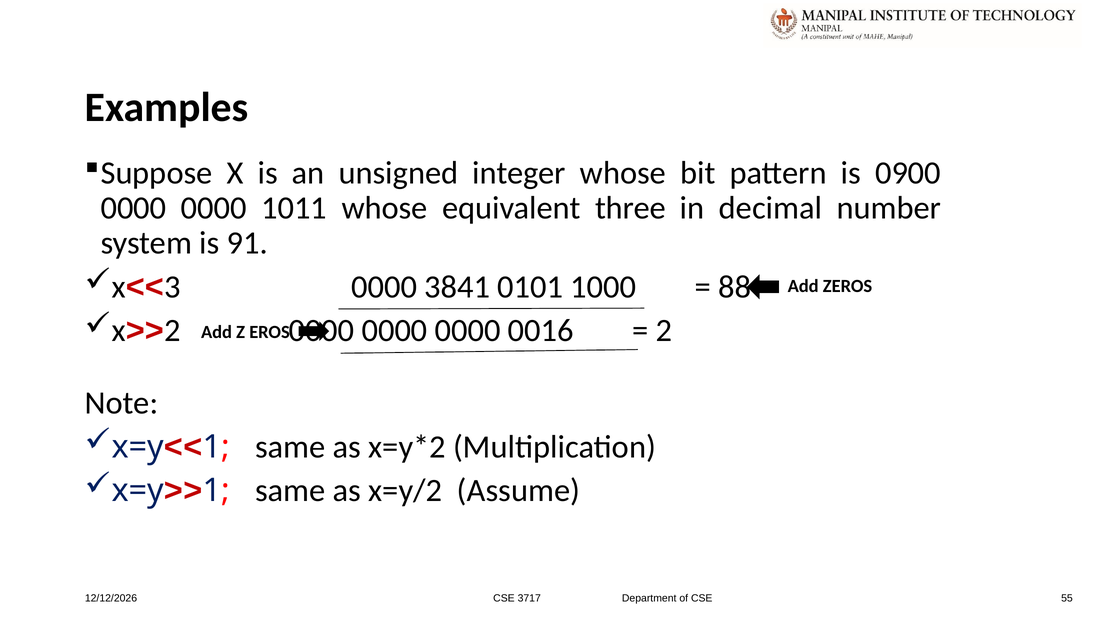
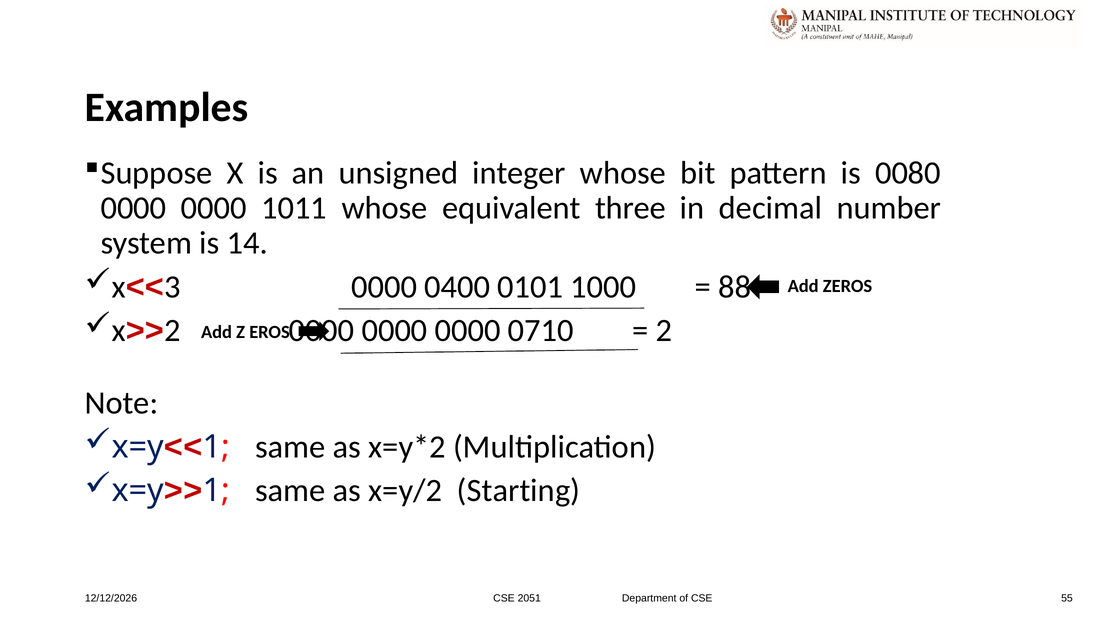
0900: 0900 -> 0080
91: 91 -> 14
3841: 3841 -> 0400
0016: 0016 -> 0710
Assume: Assume -> Starting
3717: 3717 -> 2051
